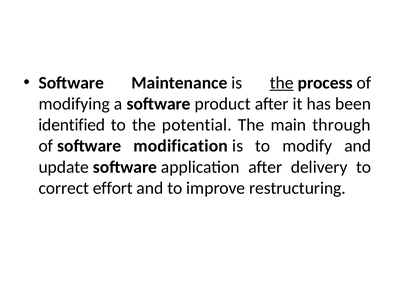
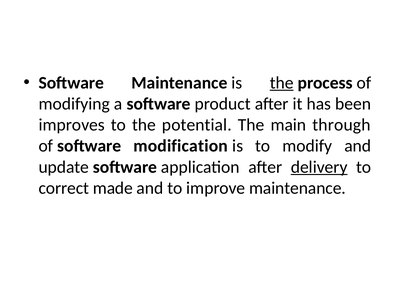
identified: identified -> improves
delivery underline: none -> present
effort: effort -> made
improve restructuring: restructuring -> maintenance
